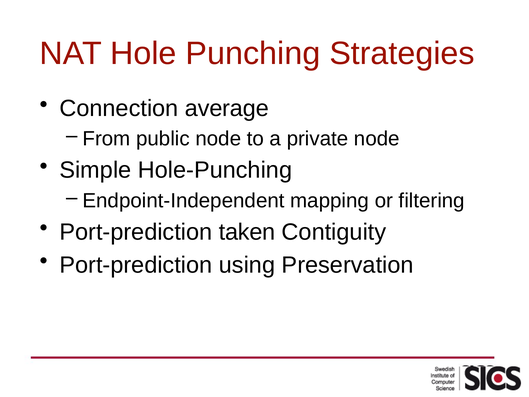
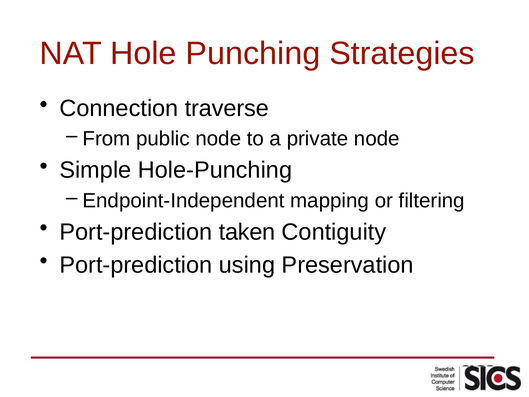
average: average -> traverse
